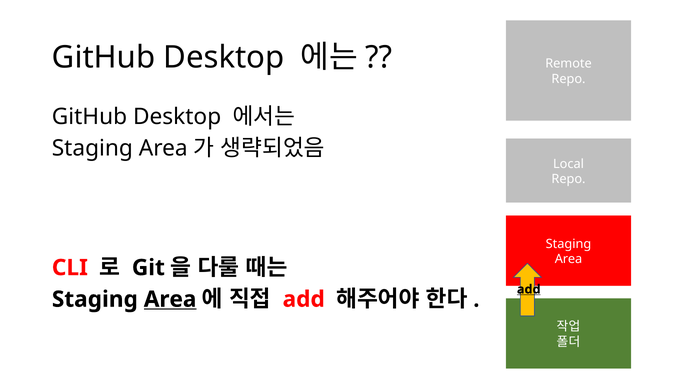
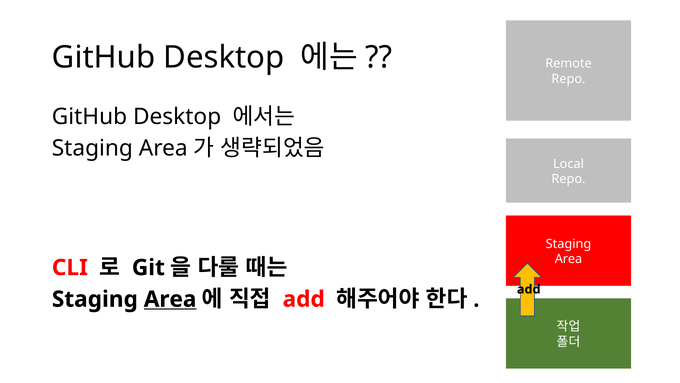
add at (529, 289) underline: present -> none
